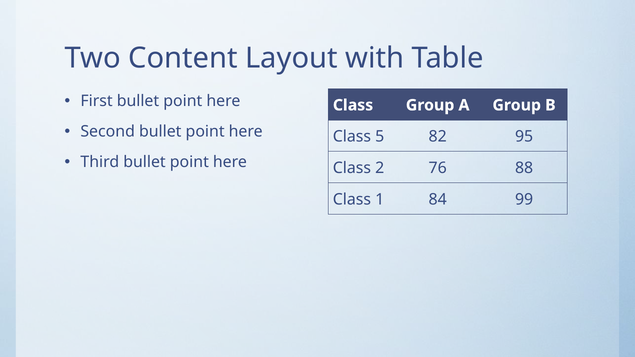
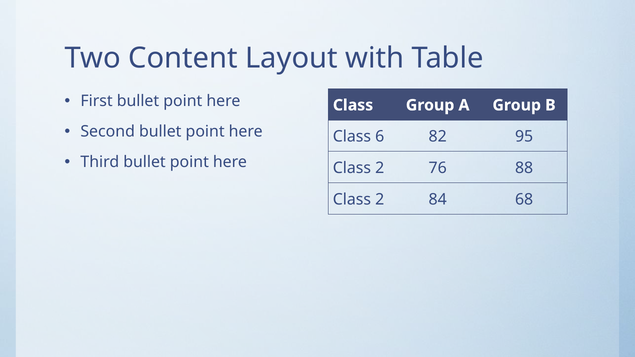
5: 5 -> 6
1 at (380, 200): 1 -> 2
99: 99 -> 68
